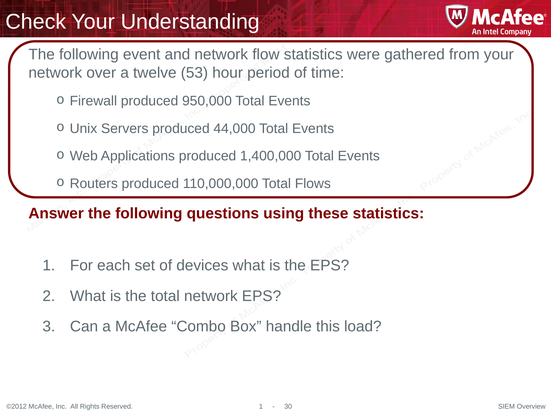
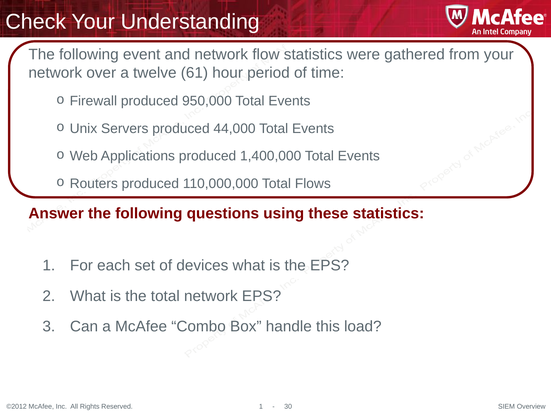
53: 53 -> 61
